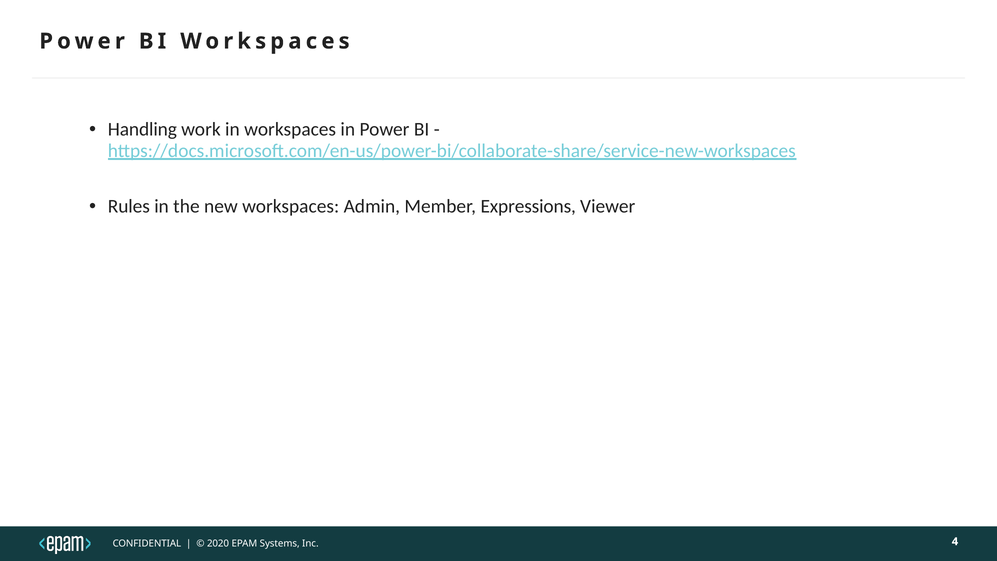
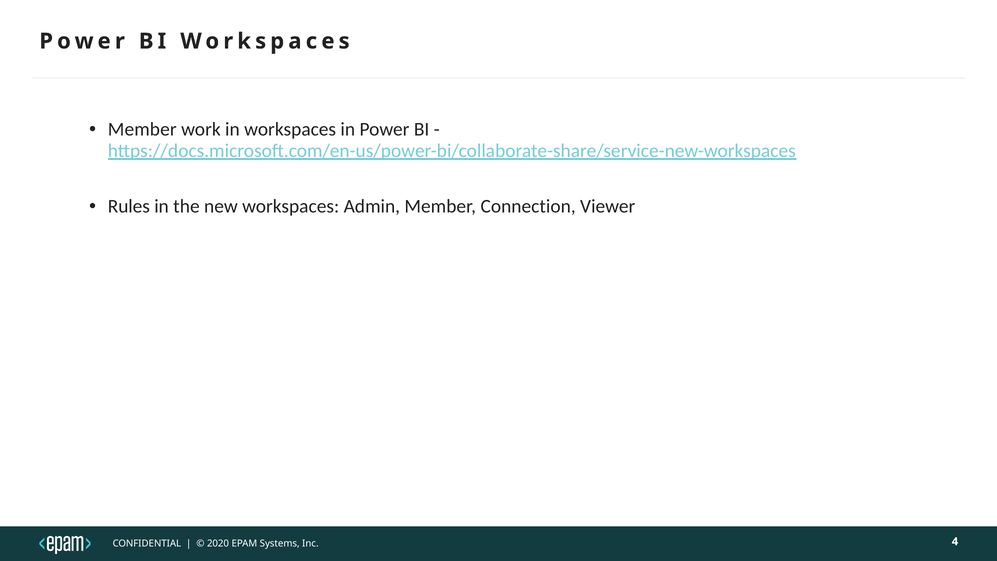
Handling at (142, 129): Handling -> Member
Expressions: Expressions -> Connection
